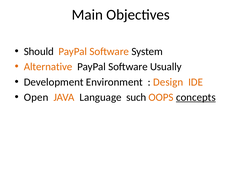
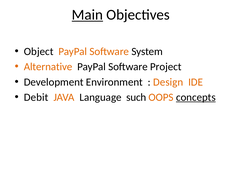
Main underline: none -> present
Should: Should -> Object
Usually: Usually -> Project
Open: Open -> Debit
